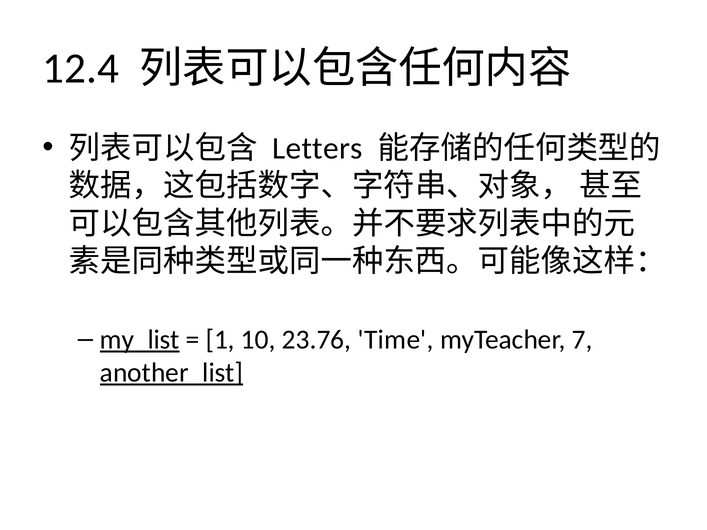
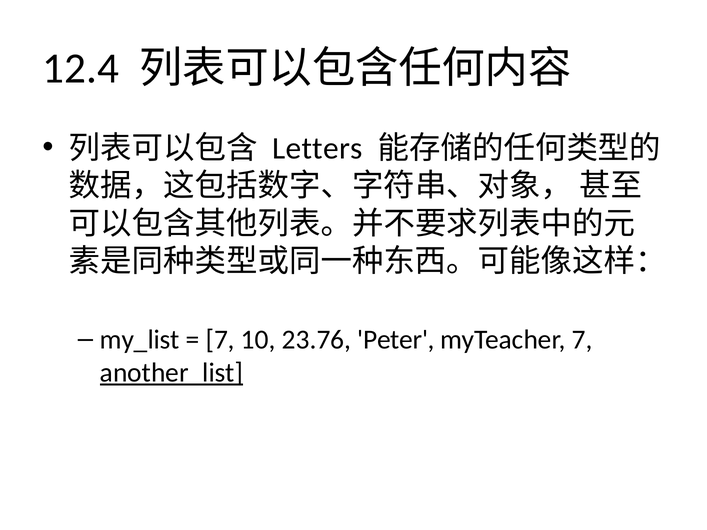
my_list underline: present -> none
1 at (220, 340): 1 -> 7
Time: Time -> Peter
